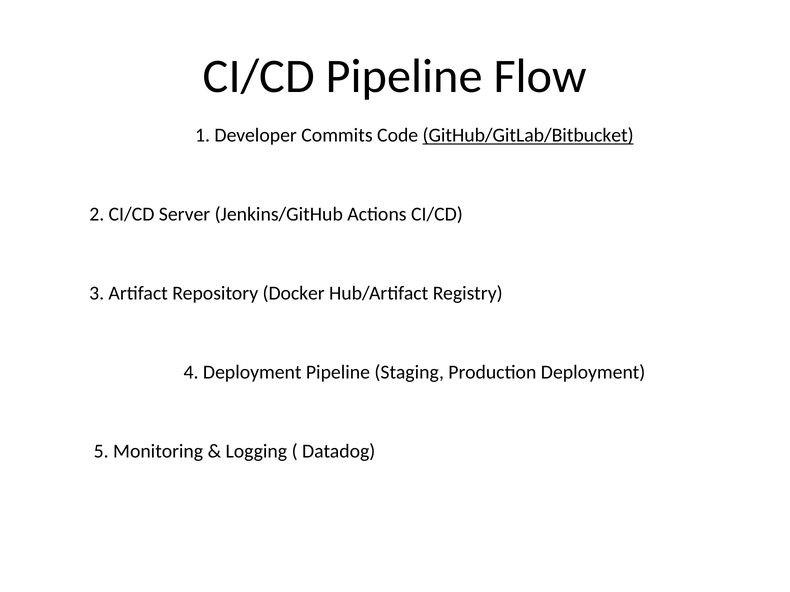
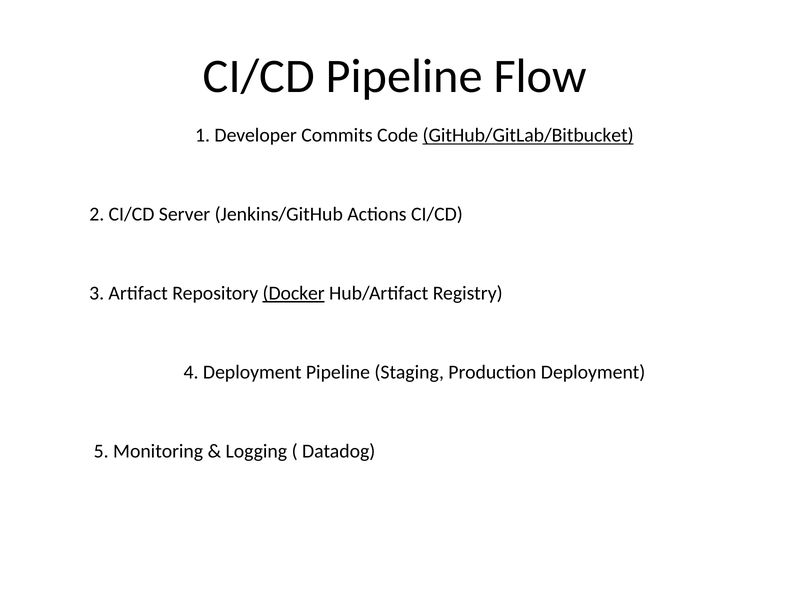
Docker underline: none -> present
